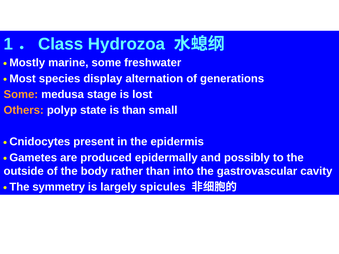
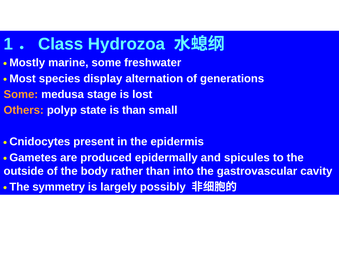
possibly: possibly -> spicules
spicules: spicules -> possibly
